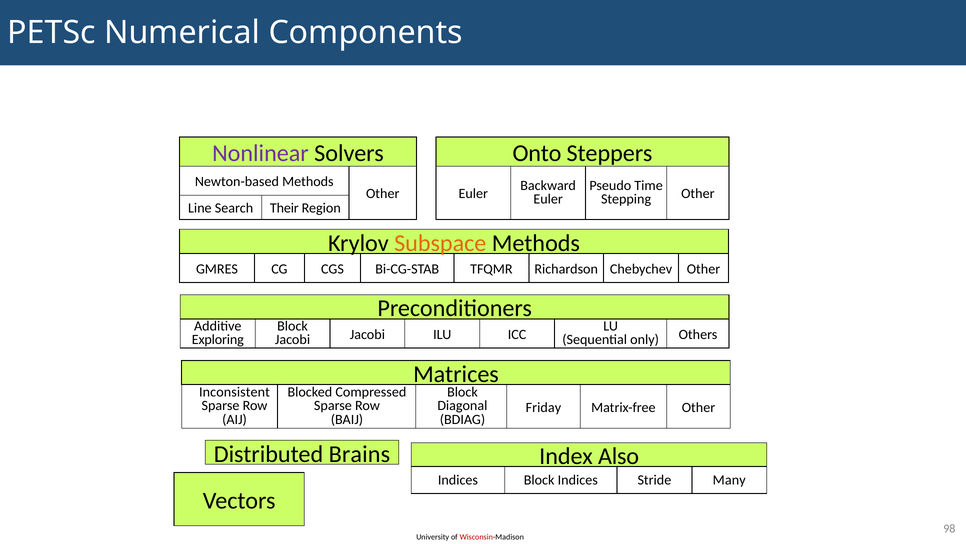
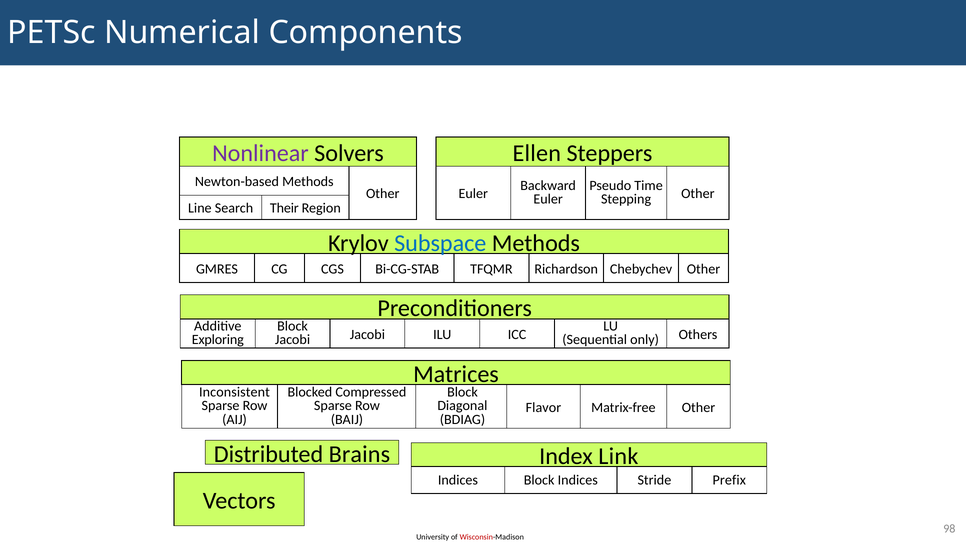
Onto: Onto -> Ellen
Subspace colour: orange -> blue
Friday: Friday -> Flavor
Also: Also -> Link
Many: Many -> Prefix
